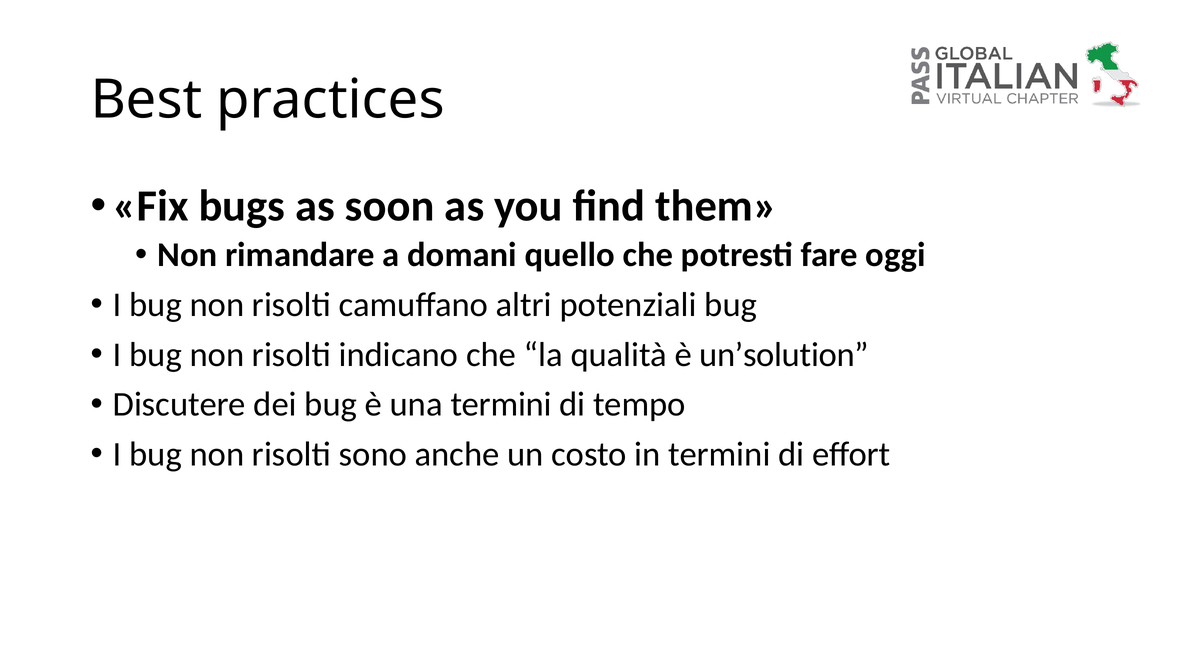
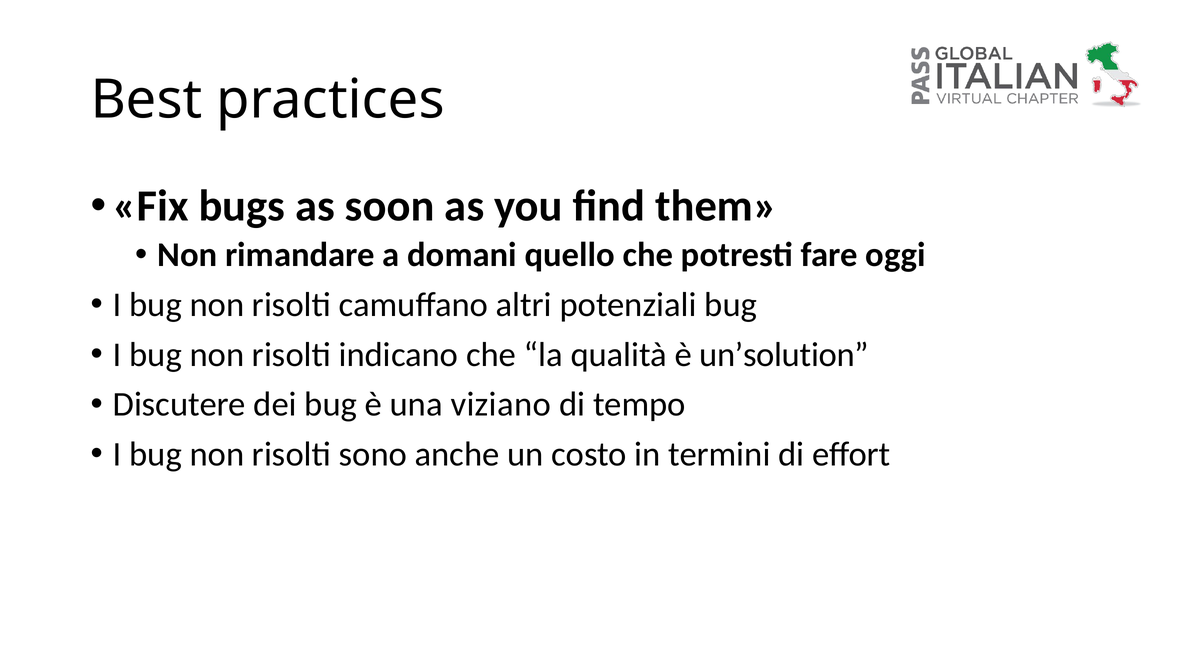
una termini: termini -> viziano
